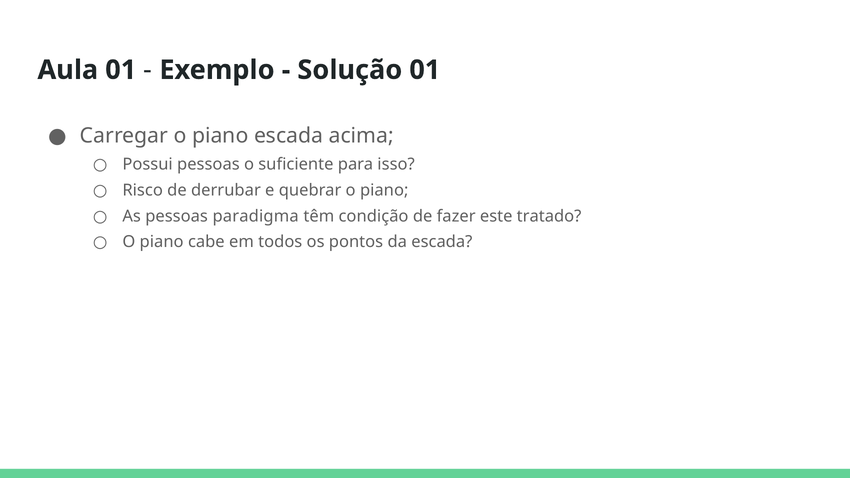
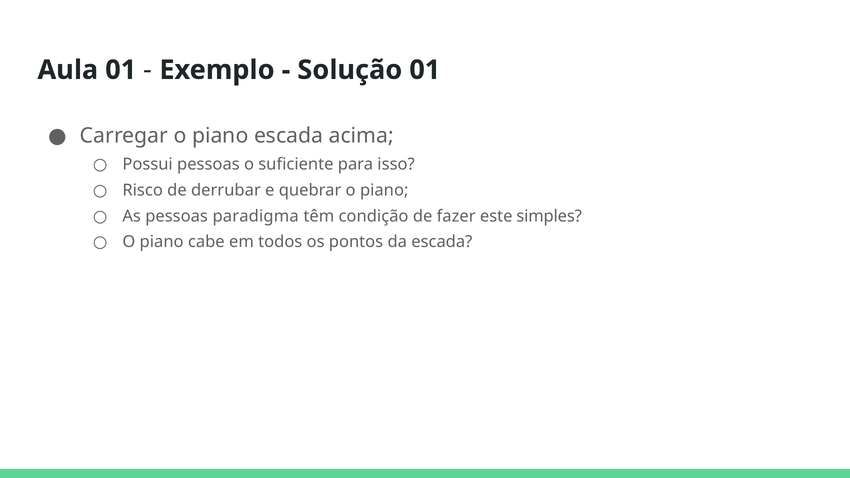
tratado: tratado -> simples
